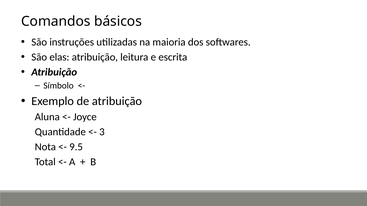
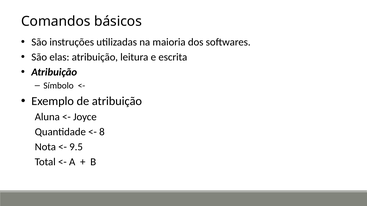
3: 3 -> 8
